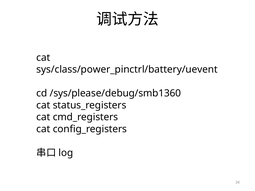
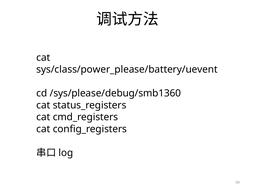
sys/class/power_pinctrl/battery/uevent: sys/class/power_pinctrl/battery/uevent -> sys/class/power_please/battery/uevent
